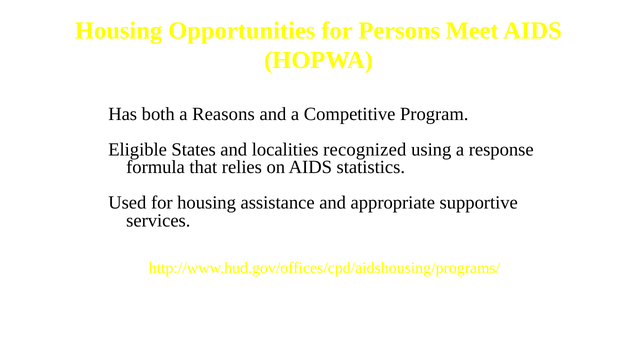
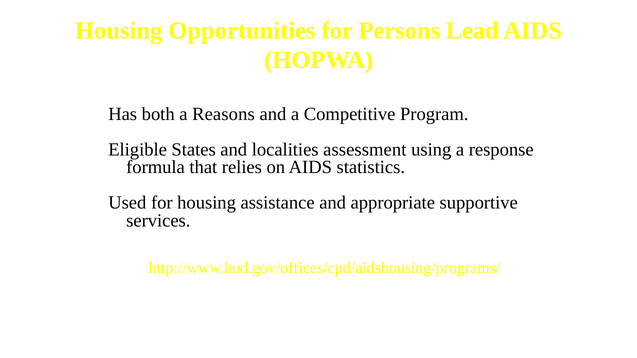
Meet: Meet -> Lead
recognized: recognized -> assessment
